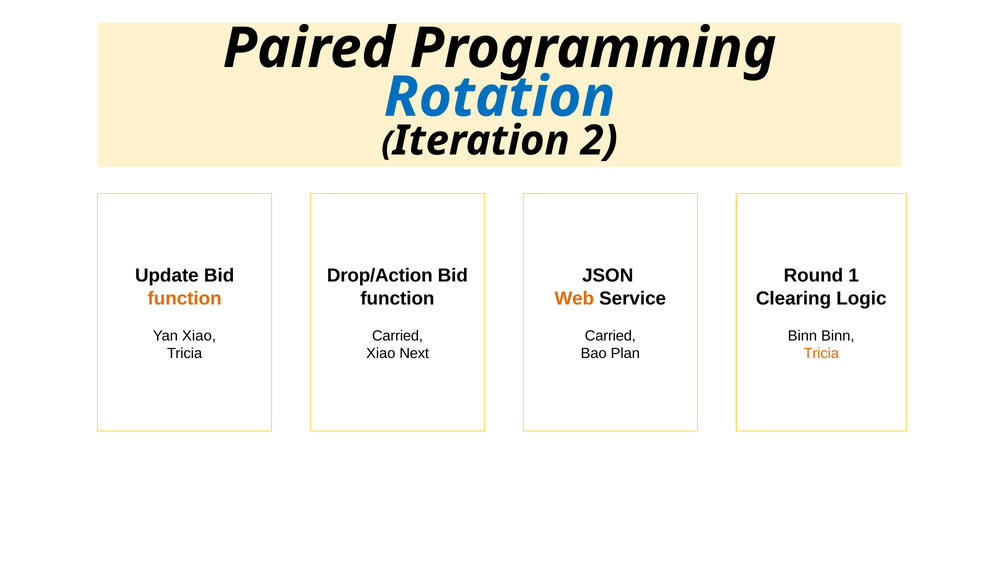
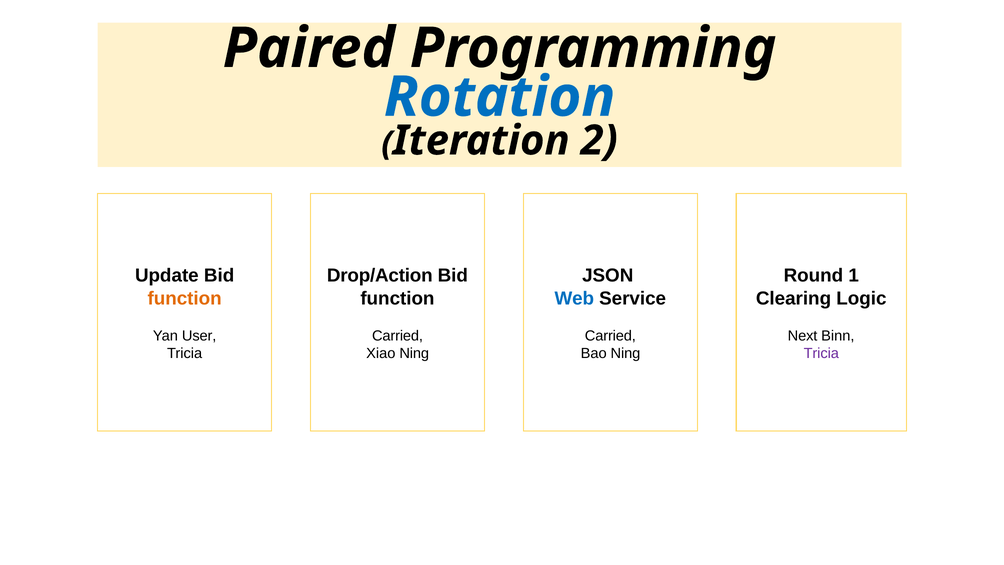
Web colour: orange -> blue
Yan Xiao: Xiao -> User
Binn at (802, 336): Binn -> Next
Xiao Next: Next -> Ning
Bao Plan: Plan -> Ning
Tricia at (821, 353) colour: orange -> purple
